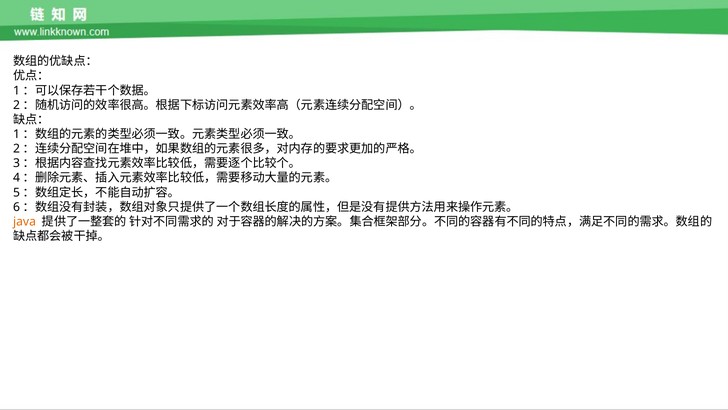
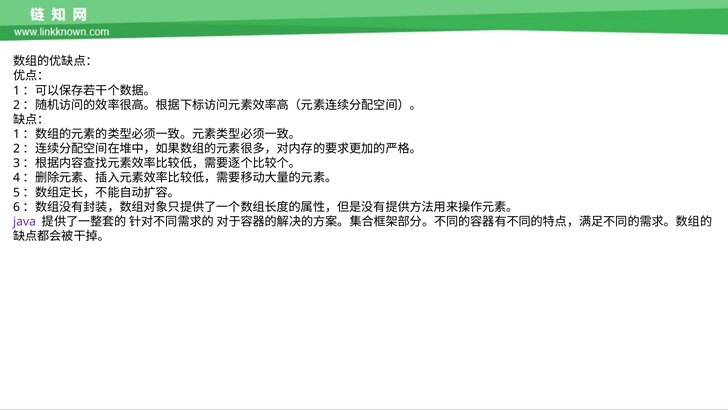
java colour: orange -> purple
